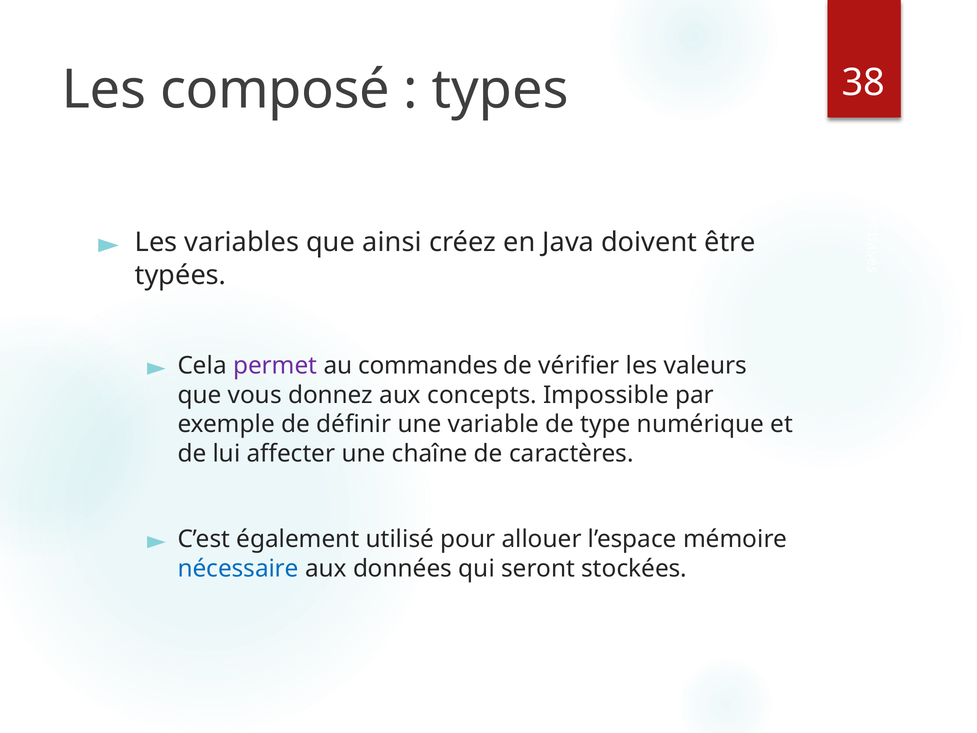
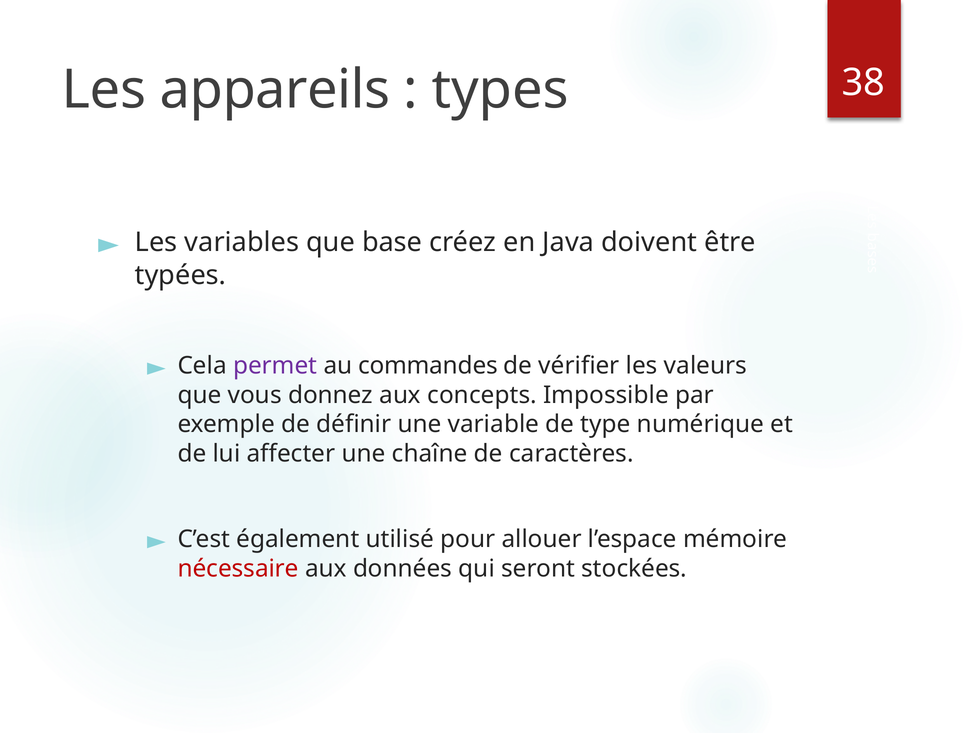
composé: composé -> appareils
ainsi: ainsi -> base
nécessaire colour: blue -> red
